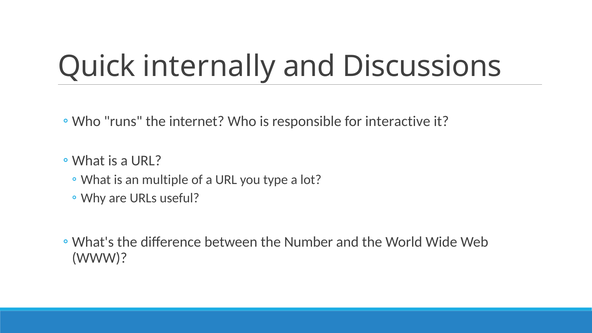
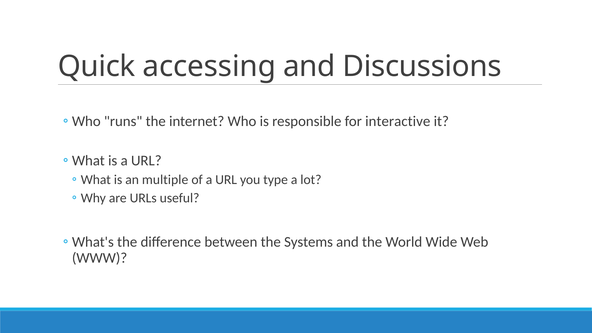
internally: internally -> accessing
Number: Number -> Systems
